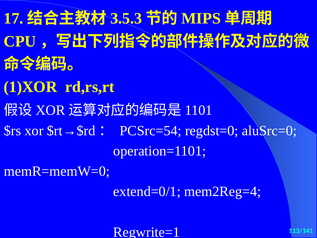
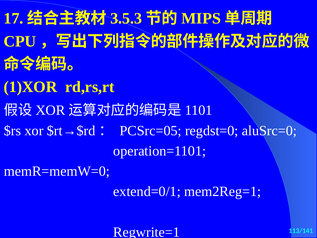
PCSrc=54: PCSrc=54 -> PCSrc=05
mem2Reg=4: mem2Reg=4 -> mem2Reg=1
